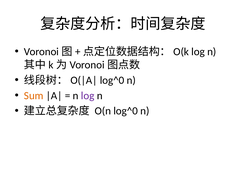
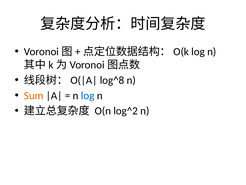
log^0 at (112, 80): log^0 -> log^8
log at (88, 95) colour: purple -> blue
O(n log^0: log^0 -> log^2
